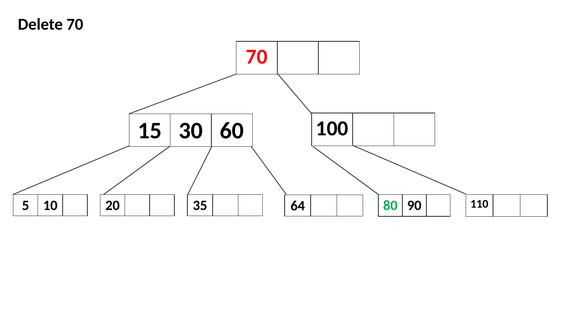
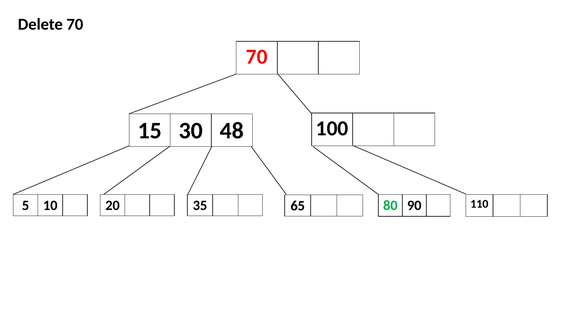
60: 60 -> 48
64: 64 -> 65
